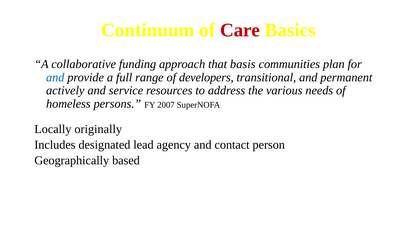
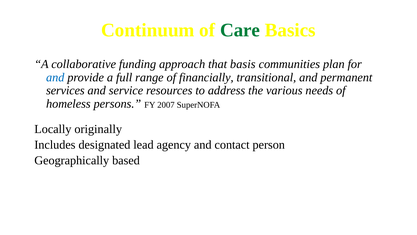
Care colour: red -> green
developers: developers -> financially
actively: actively -> services
